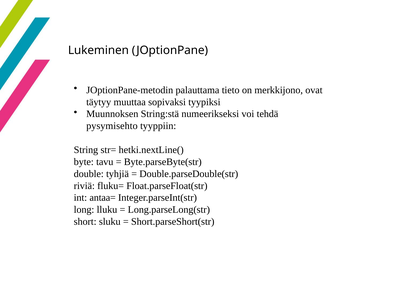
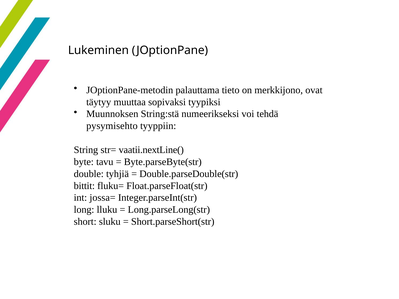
hetki.nextLine(: hetki.nextLine( -> vaatii.nextLine(
riviä: riviä -> bittit
antaa=: antaa= -> jossa=
